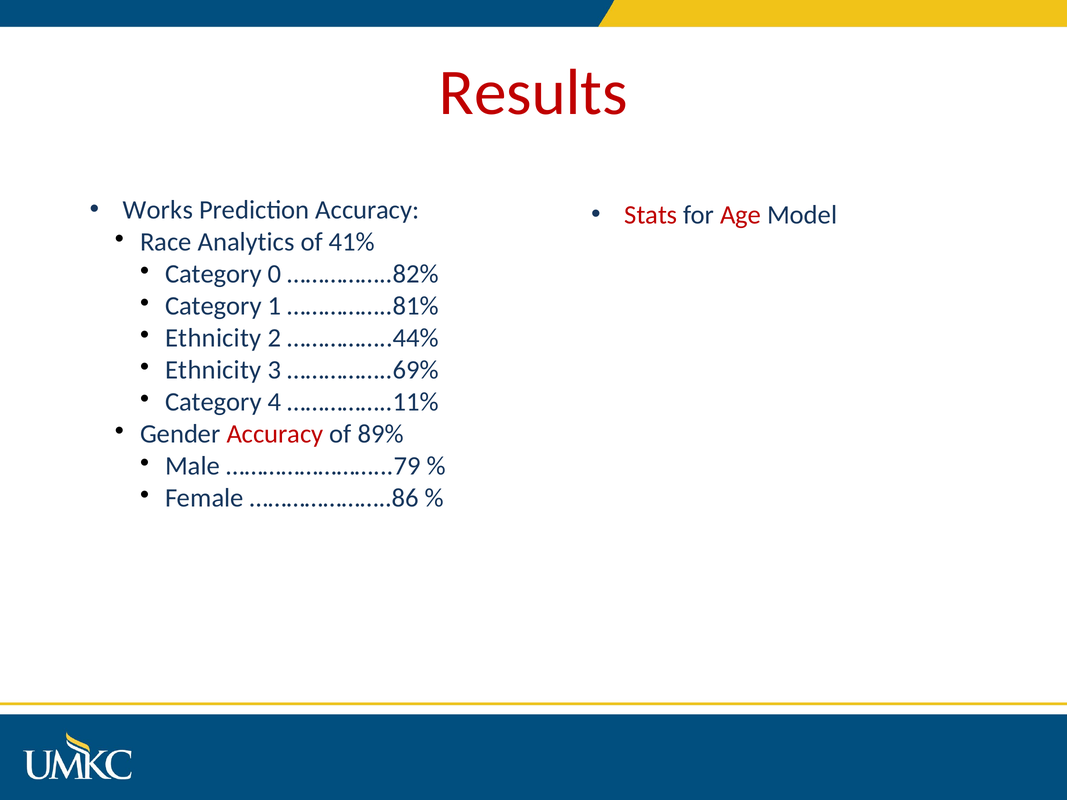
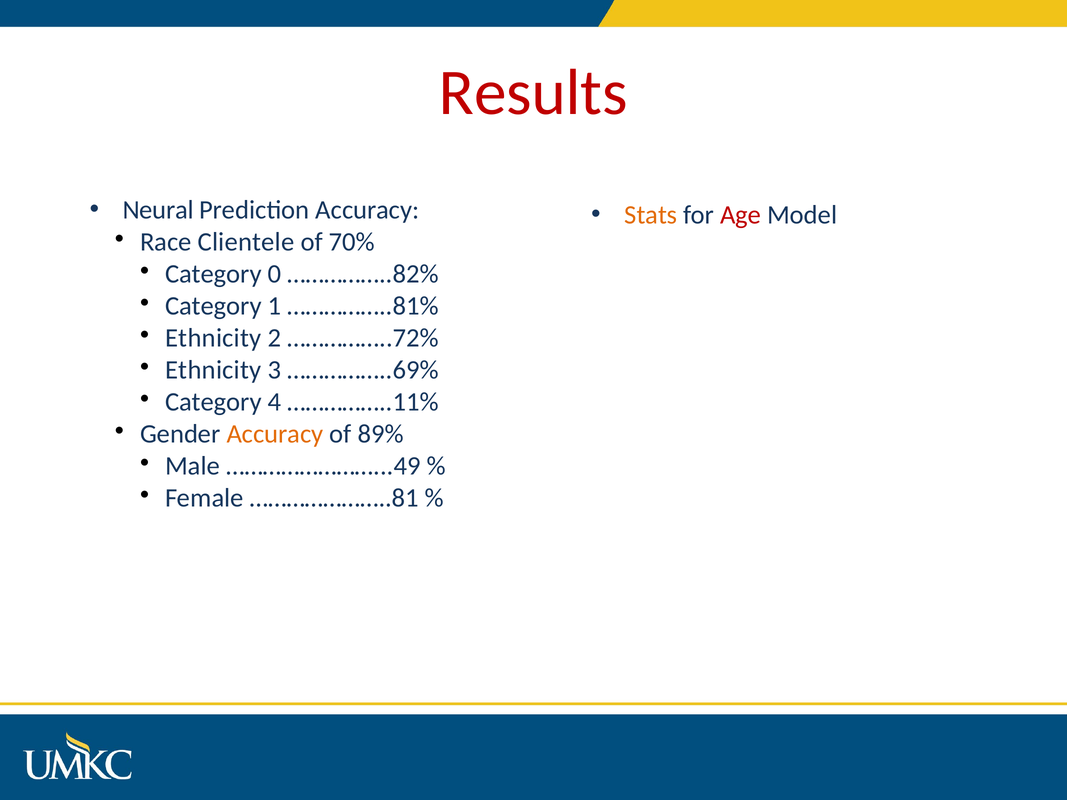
Works: Works -> Neural
Stats colour: red -> orange
Analytics: Analytics -> Clientele
41%: 41% -> 70%
……………..44%: ……………..44% -> ……………..72%
Accuracy at (275, 434) colour: red -> orange
……………………...79: ……………………...79 -> ……………………...49
…………………..86: …………………..86 -> …………………..81
